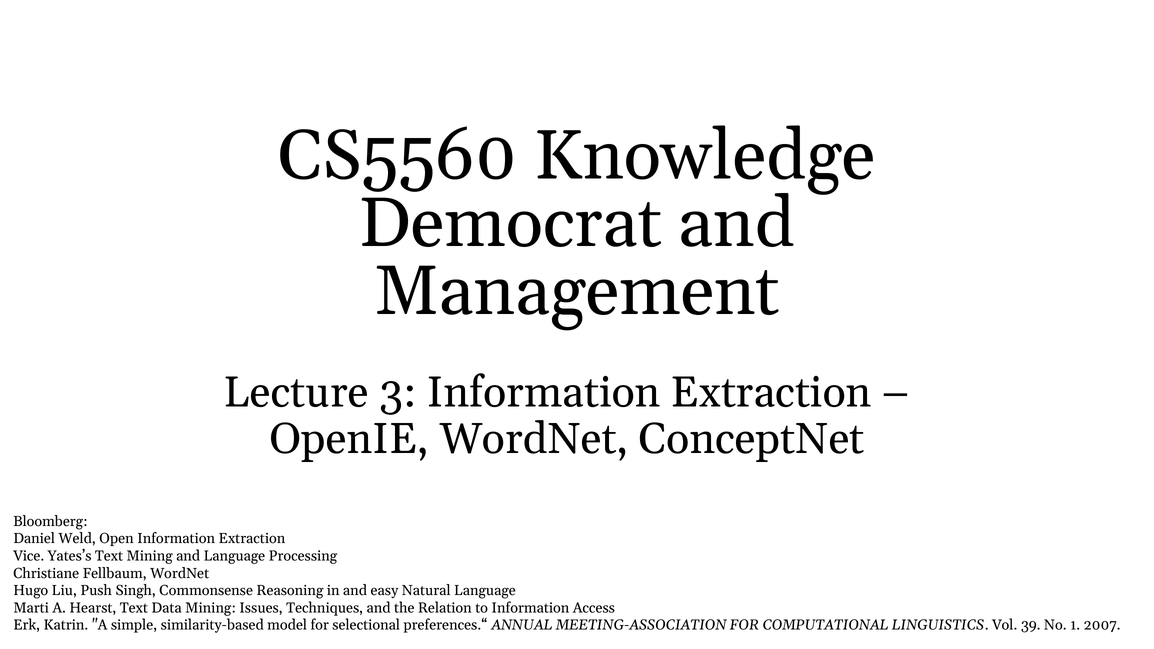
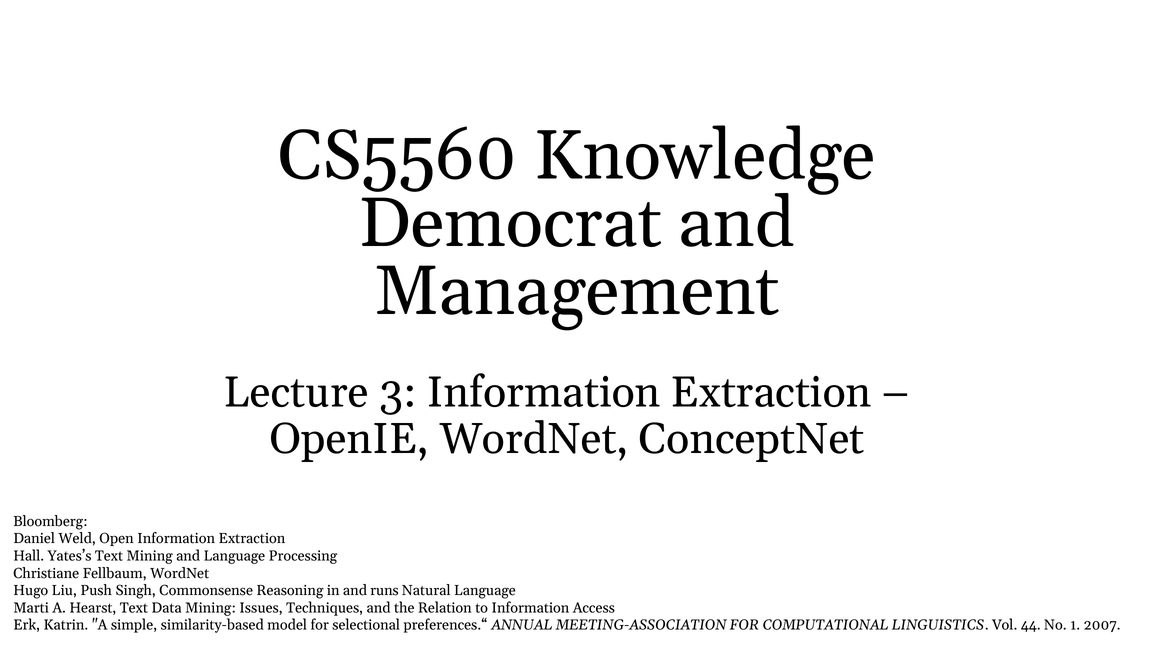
Vice: Vice -> Hall
easy: easy -> runs
39: 39 -> 44
